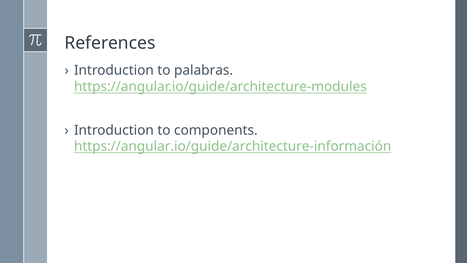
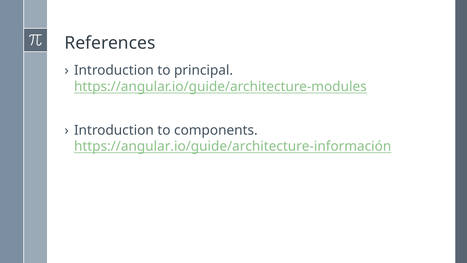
palabras: palabras -> principal
